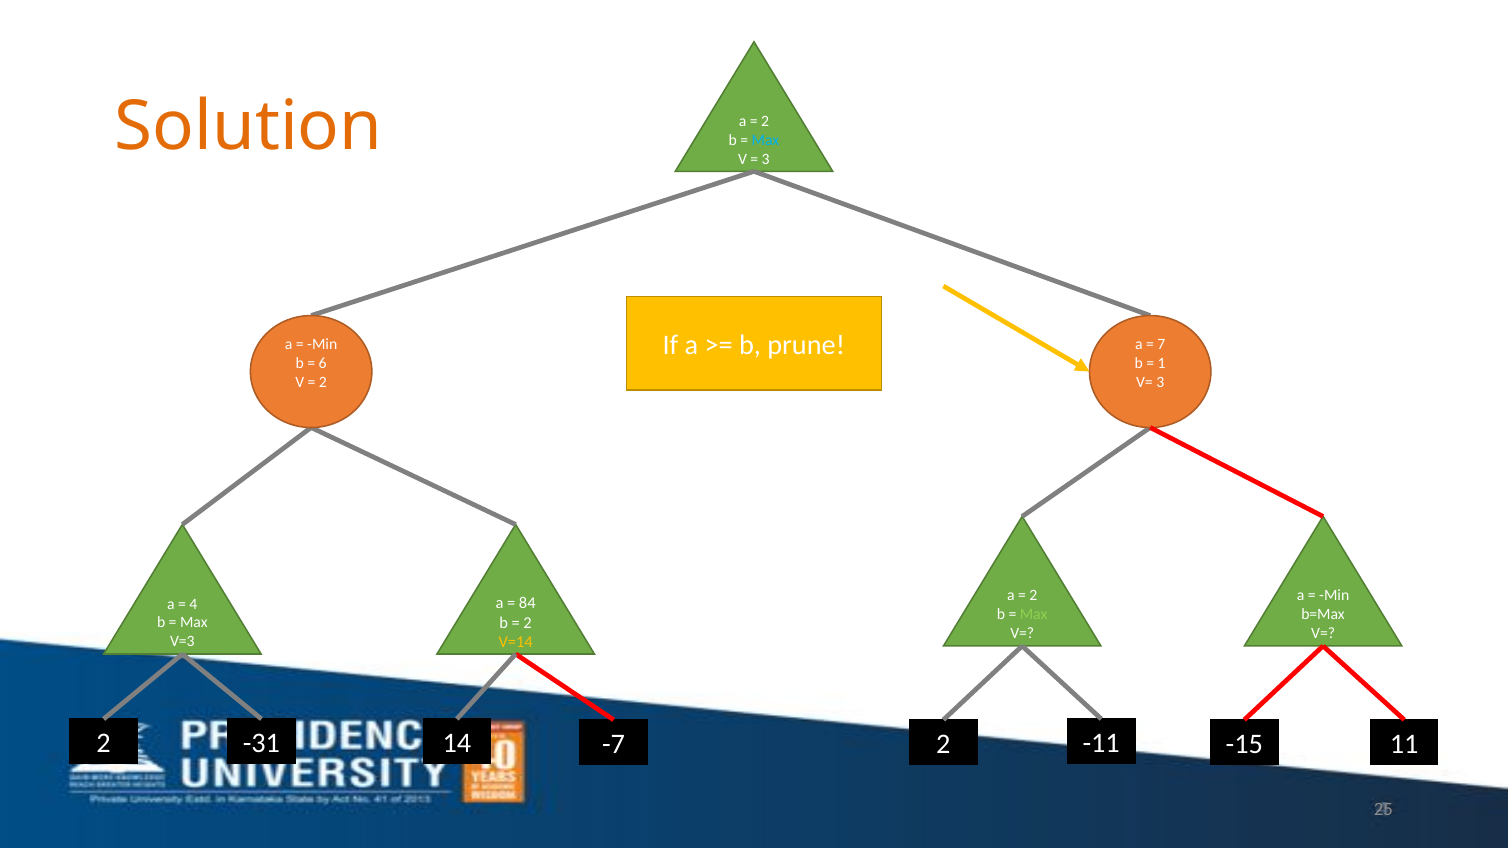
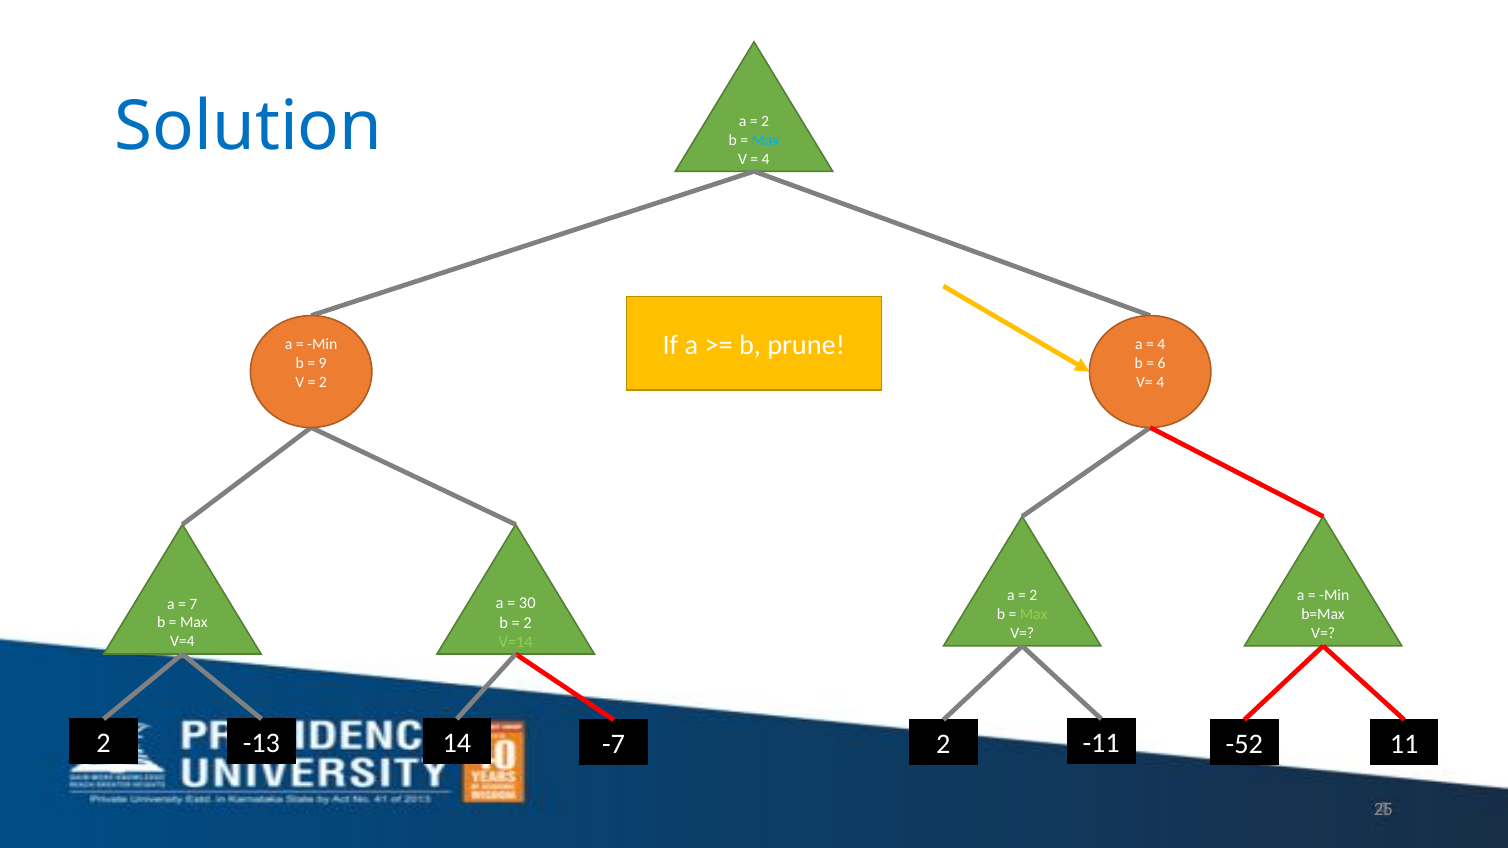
Solution colour: orange -> blue
3 at (766, 159): 3 -> 4
7 at (1161, 344): 7 -> 4
6: 6 -> 9
1: 1 -> 6
V= 3: 3 -> 4
84: 84 -> 30
4: 4 -> 7
V=3: V=3 -> V=4
V=14 colour: yellow -> light green
-31: -31 -> -13
-15: -15 -> -52
